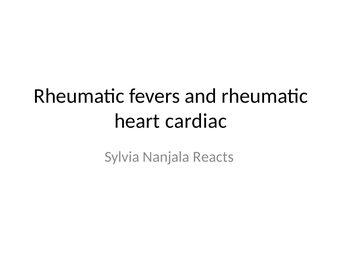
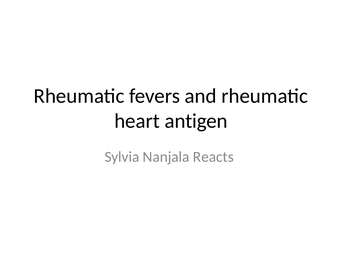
cardiac: cardiac -> antigen
